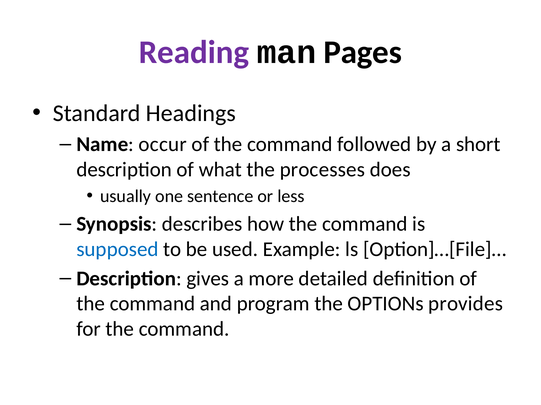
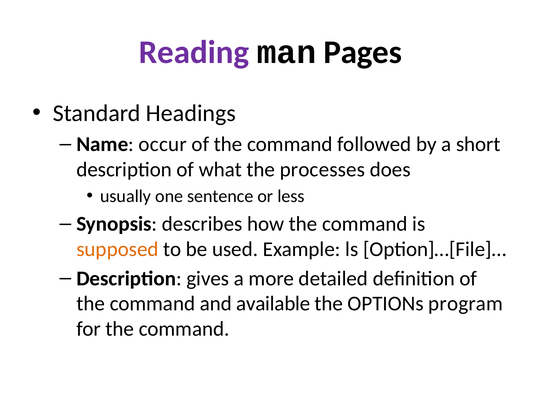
supposed colour: blue -> orange
program: program -> available
provides: provides -> program
